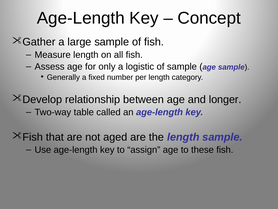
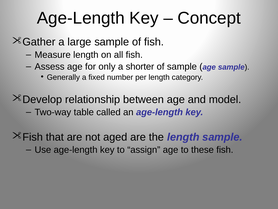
logistic: logistic -> shorter
longer: longer -> model
